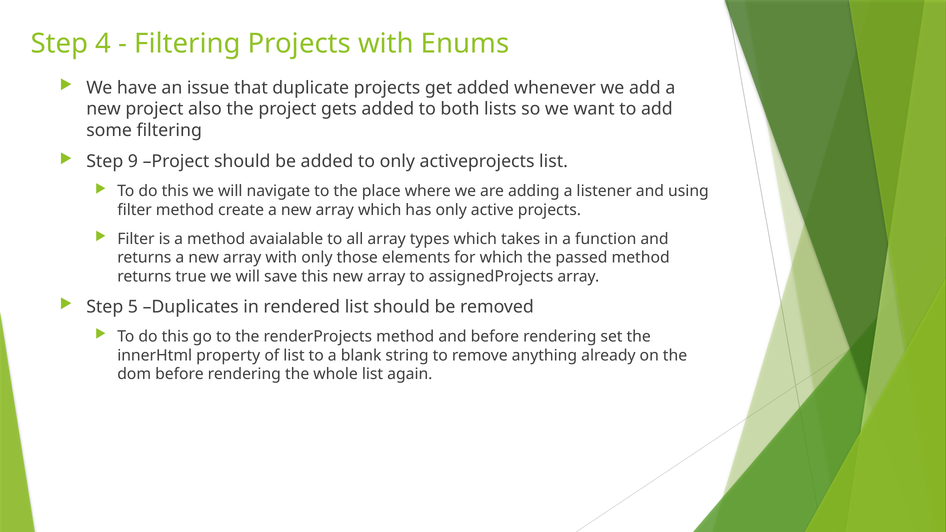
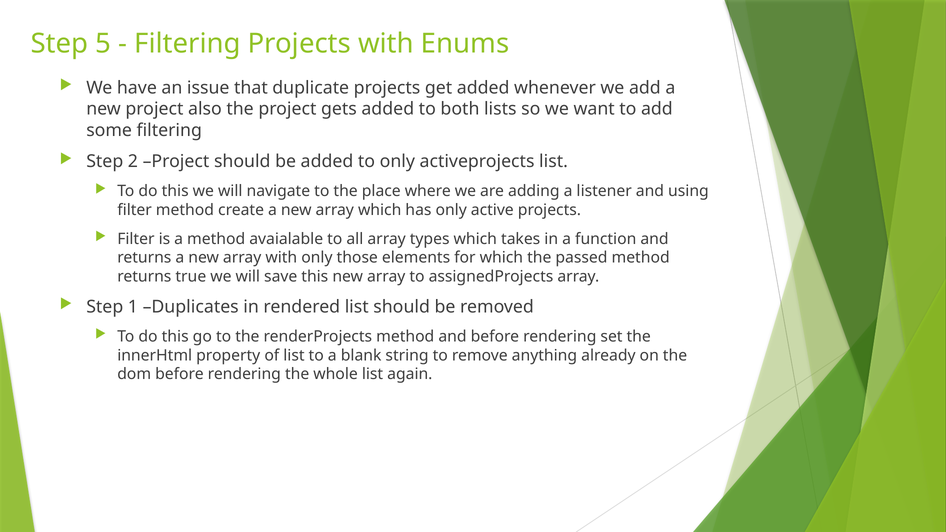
4: 4 -> 5
9: 9 -> 2
5: 5 -> 1
